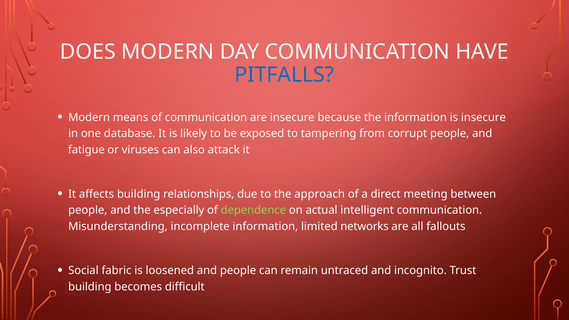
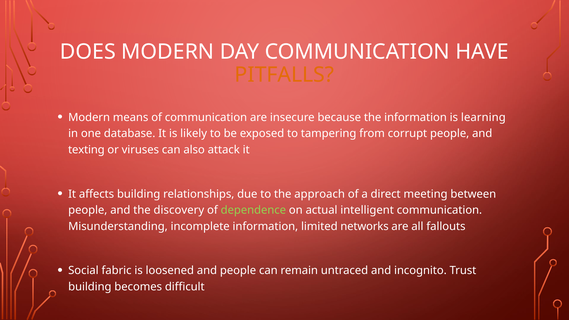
PITFALLS colour: blue -> orange
is insecure: insecure -> learning
fatigue: fatigue -> texting
especially: especially -> discovery
